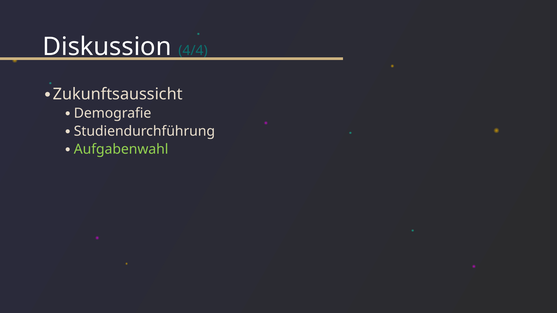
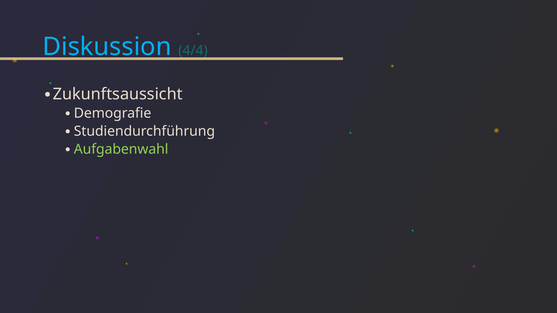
Diskussion colour: white -> light blue
